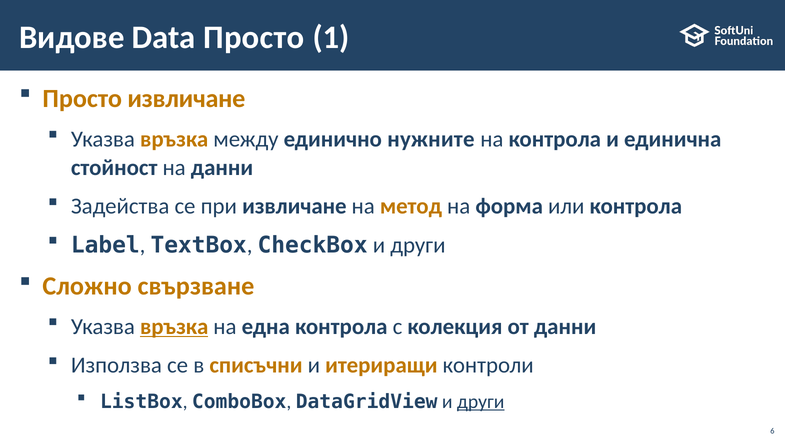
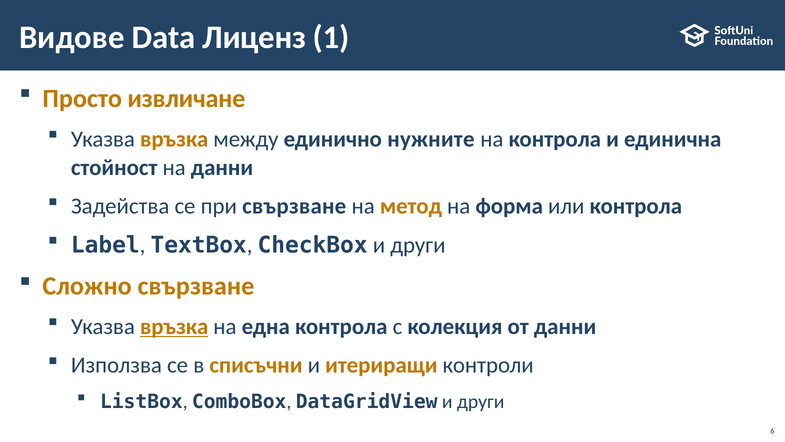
Data Просто: Просто -> Лиценз
при извличане: извличане -> свързване
други at (481, 401) underline: present -> none
